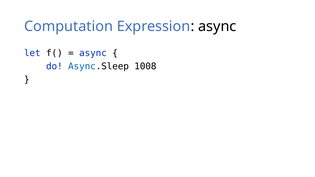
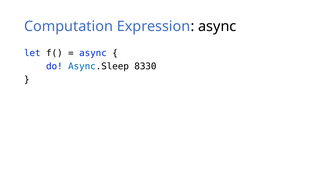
1008: 1008 -> 8330
